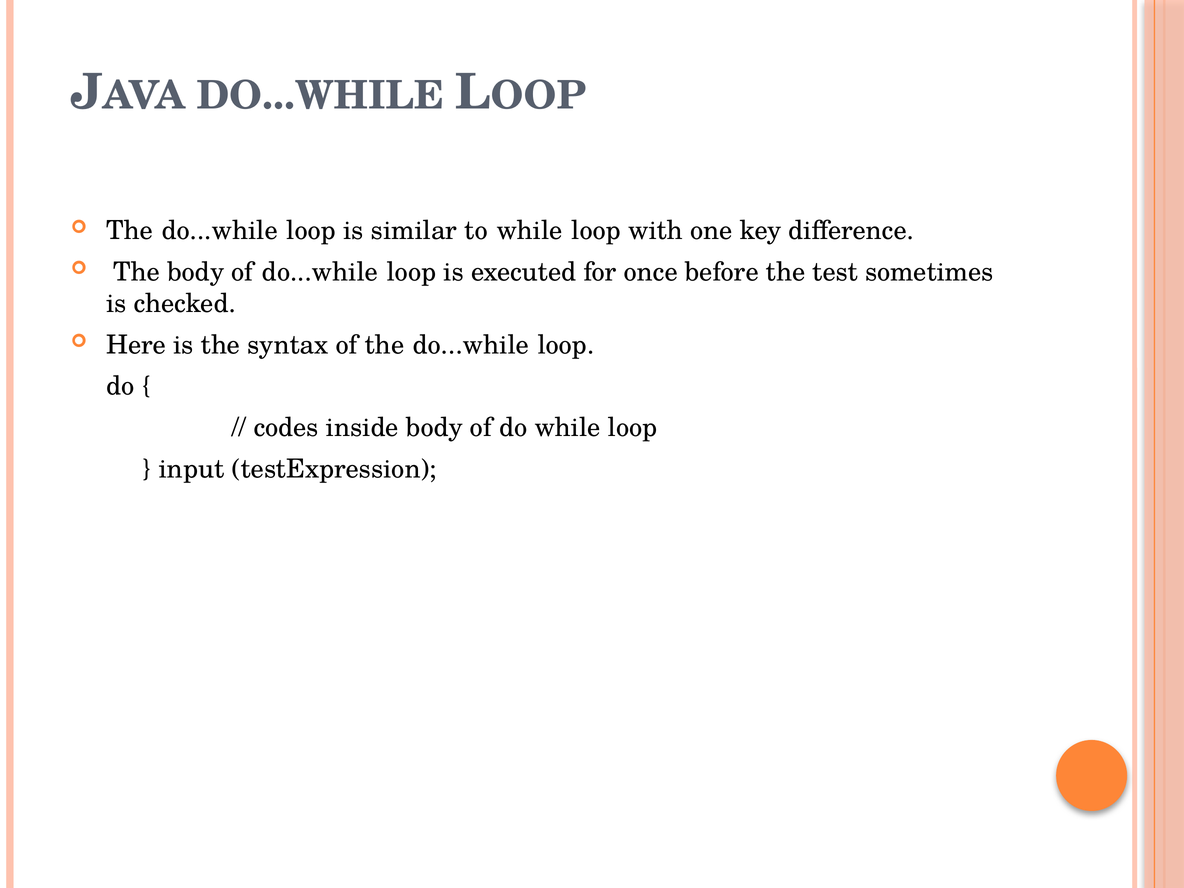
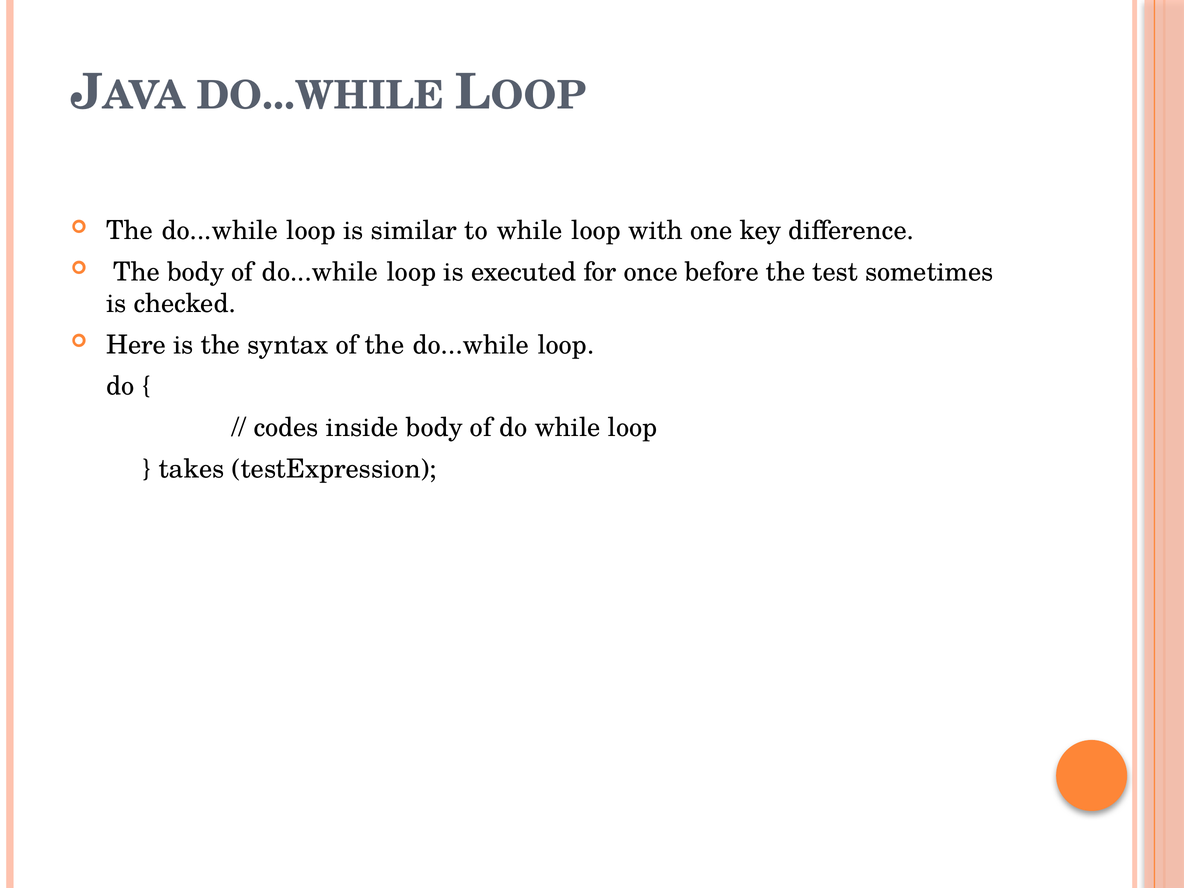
input: input -> takes
